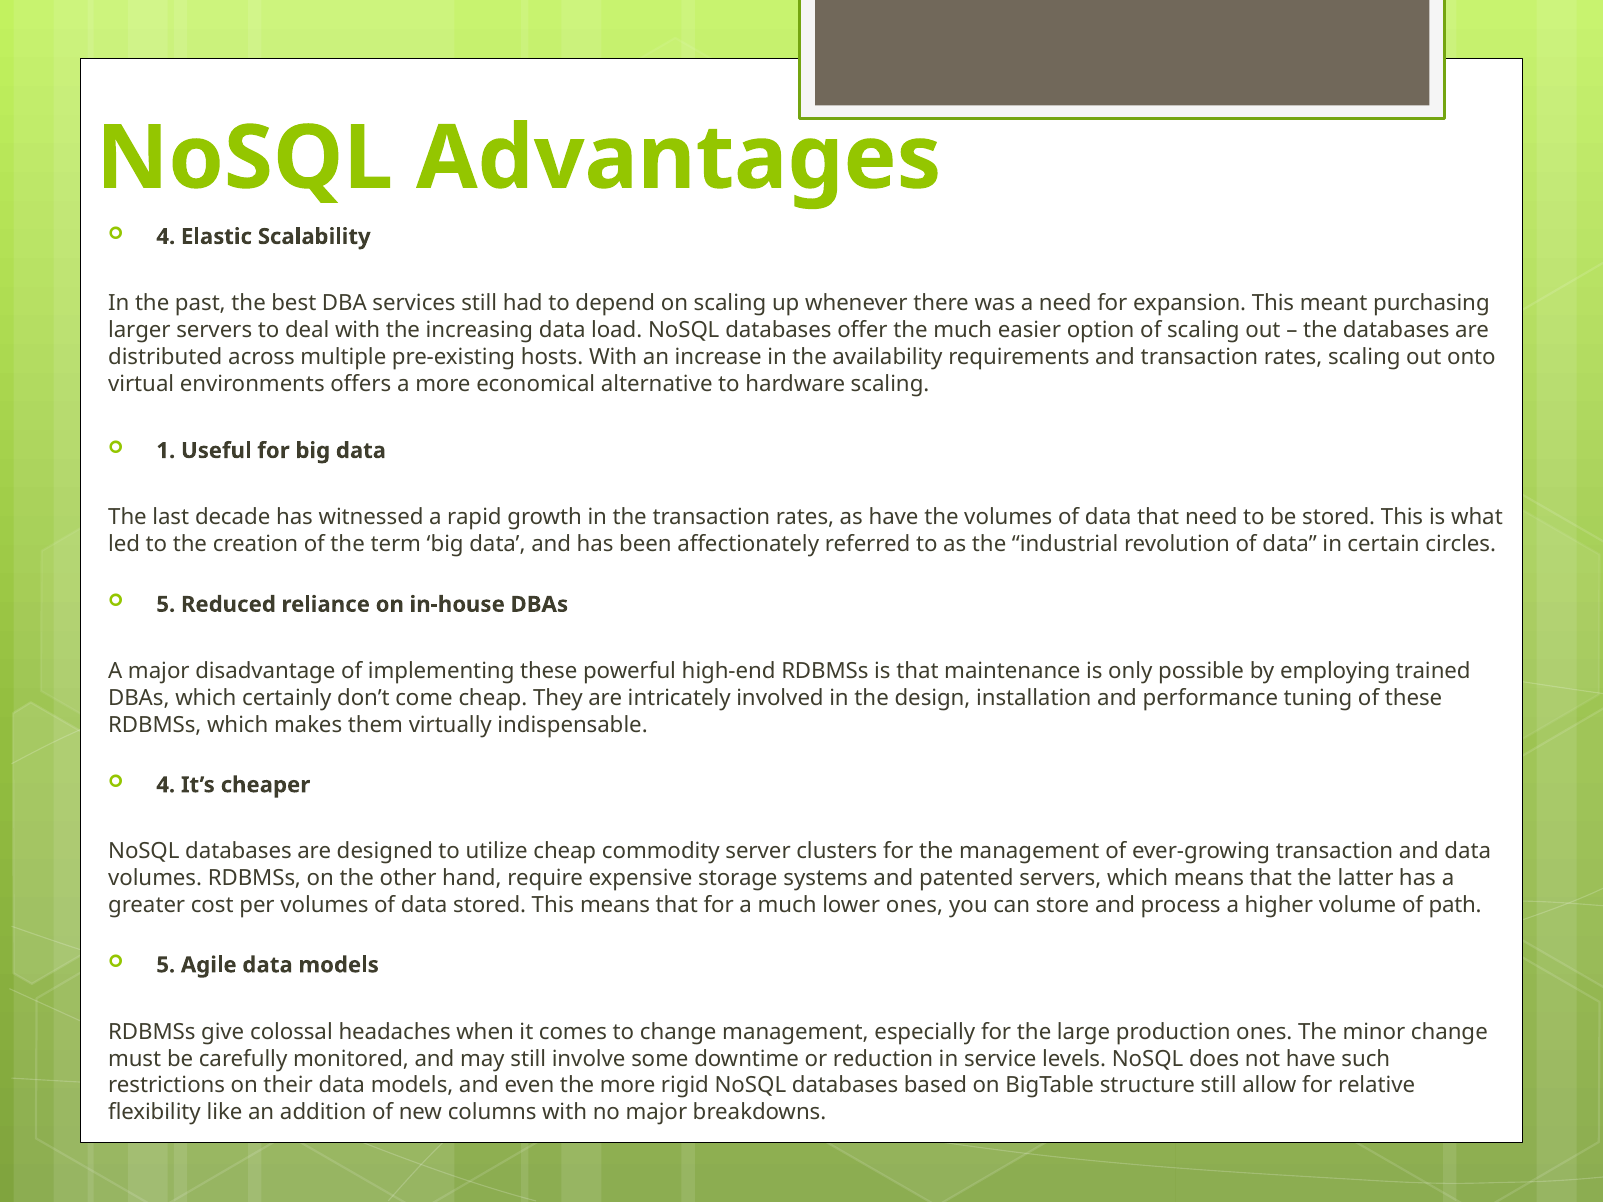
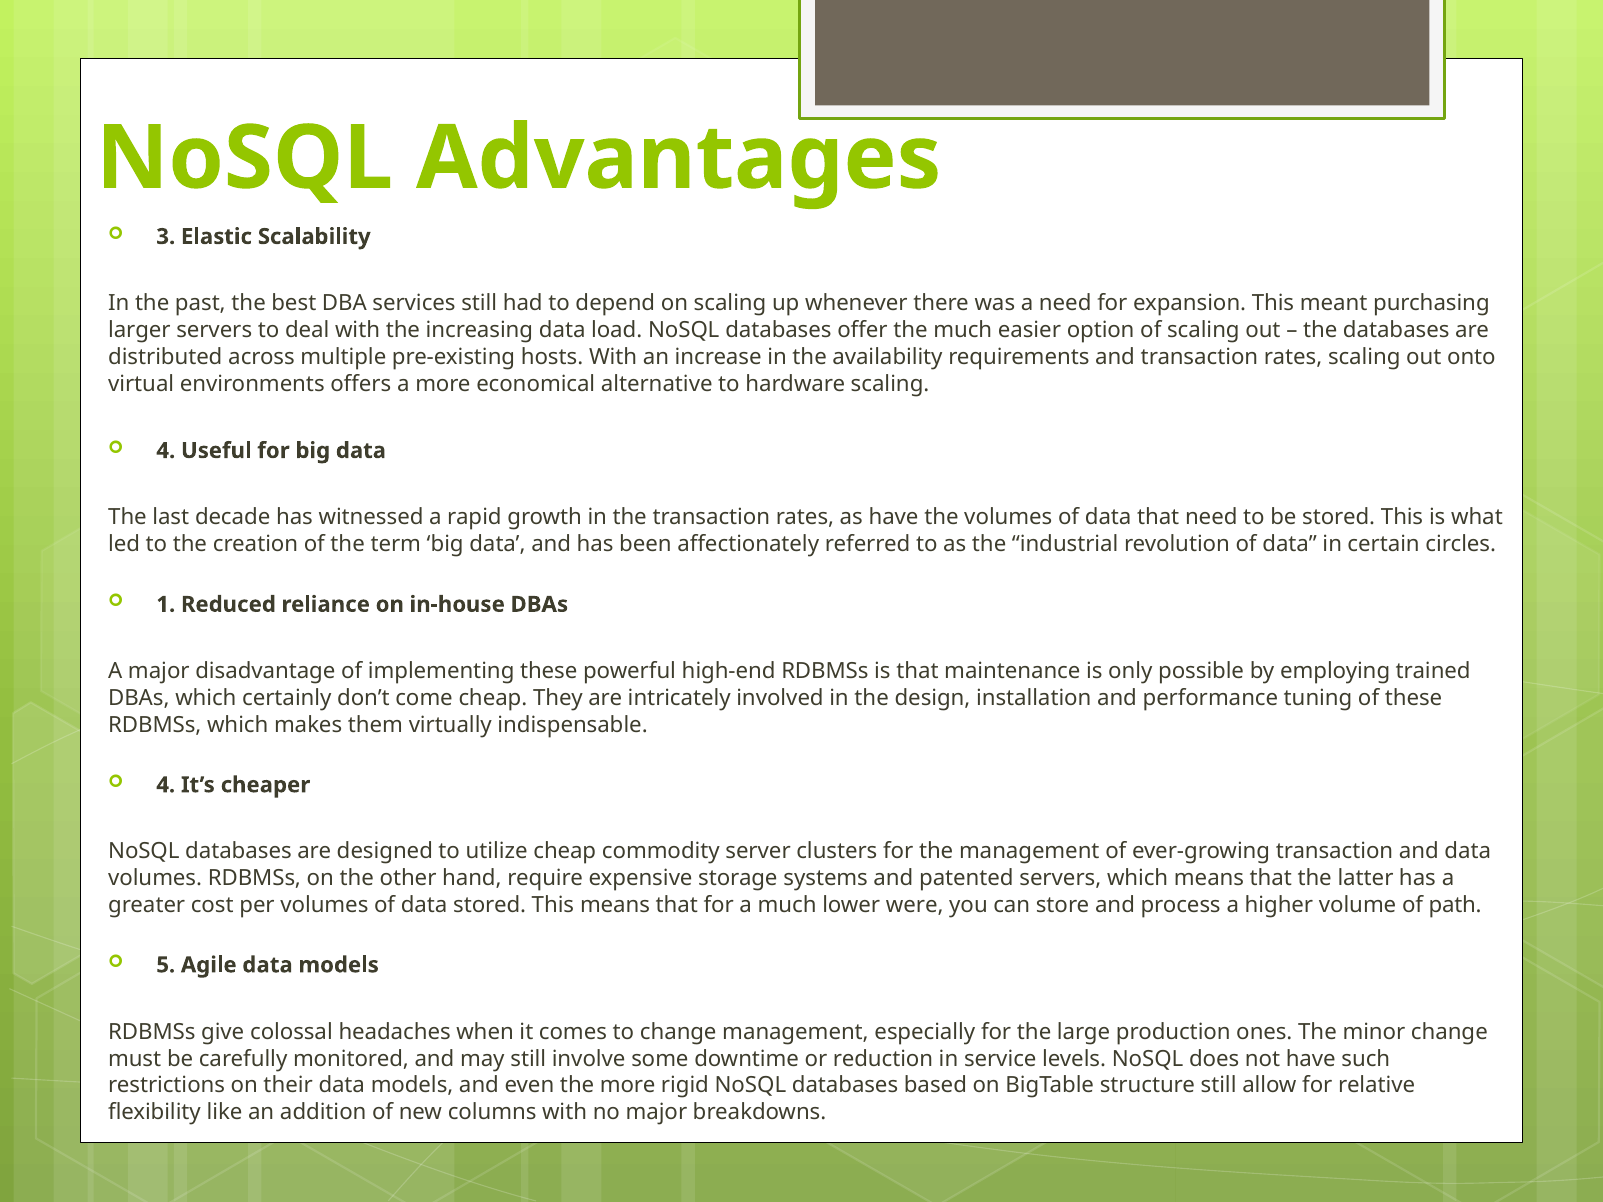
4 at (166, 237): 4 -> 3
1 at (166, 451): 1 -> 4
5 at (166, 605): 5 -> 1
lower ones: ones -> were
